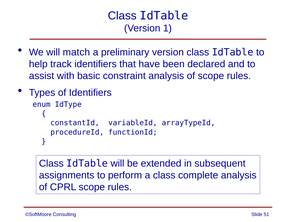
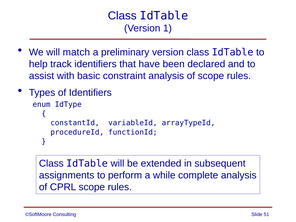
a class: class -> while
